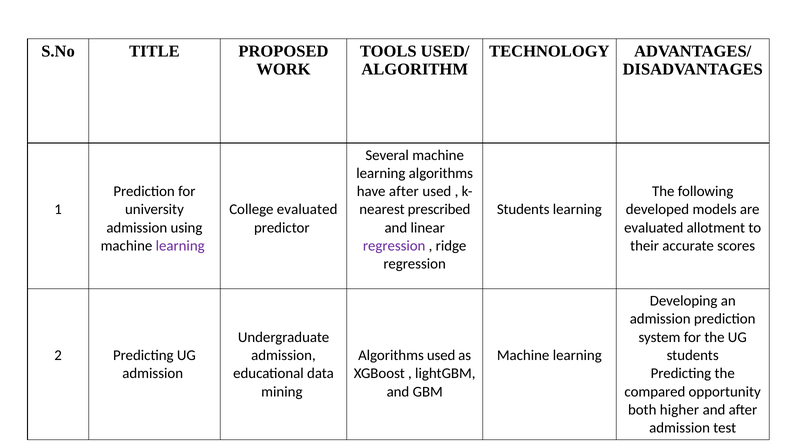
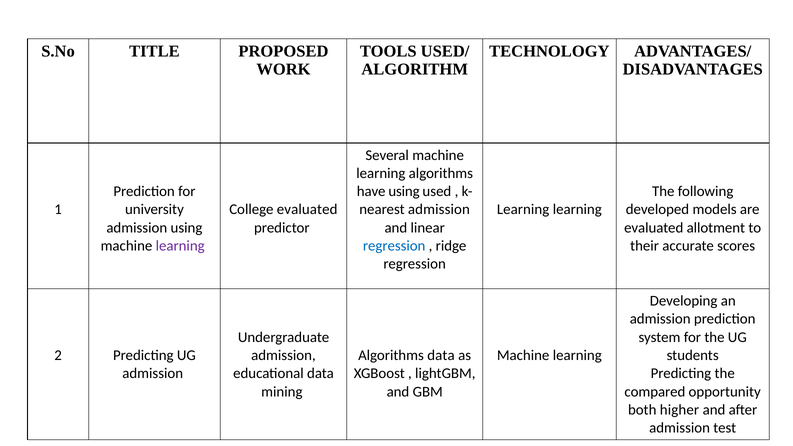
have after: after -> using
prescribed at (439, 210): prescribed -> admission
Students at (523, 210): Students -> Learning
regression at (394, 246) colour: purple -> blue
Algorithms used: used -> data
